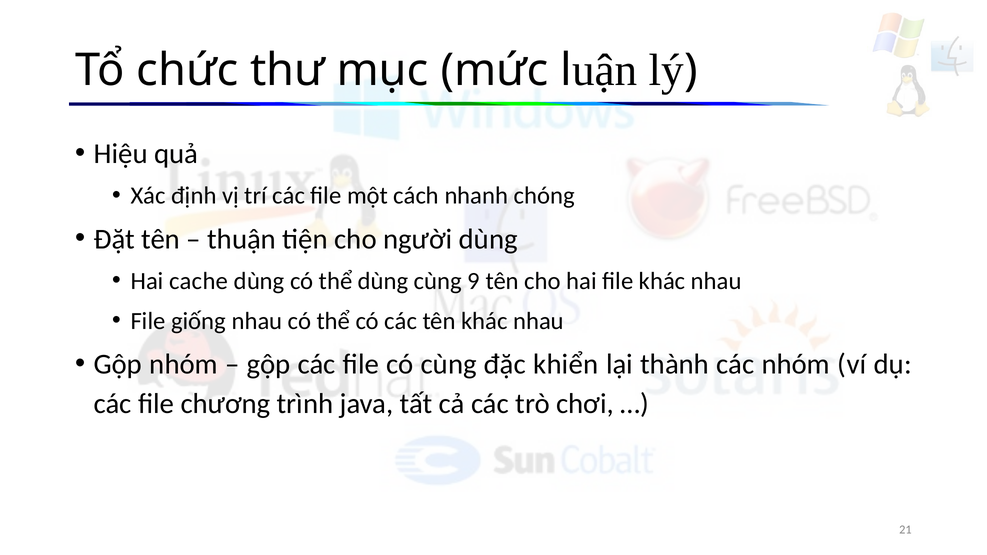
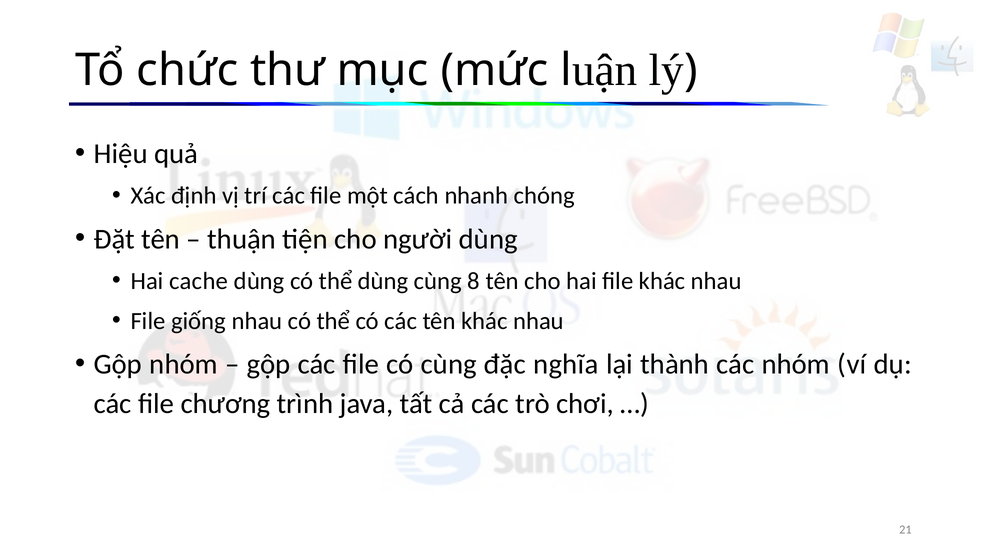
9: 9 -> 8
khiển: khiển -> nghĩa
